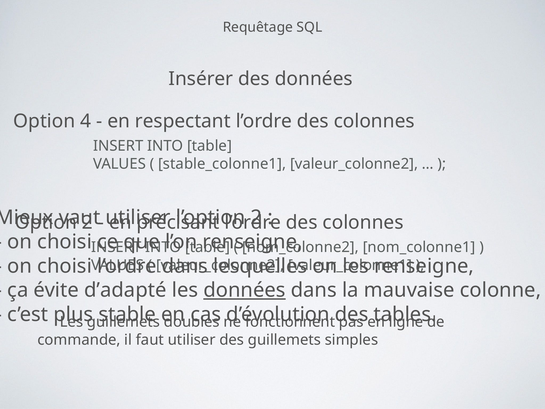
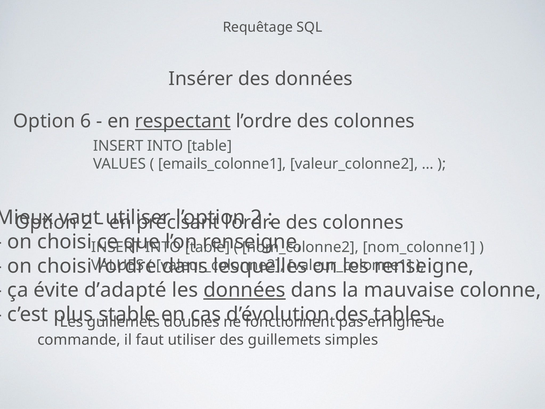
4: 4 -> 6
respectant underline: none -> present
stable_colonne1: stable_colonne1 -> emails_colonne1
